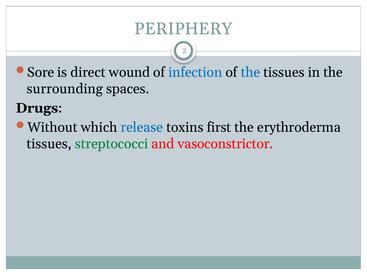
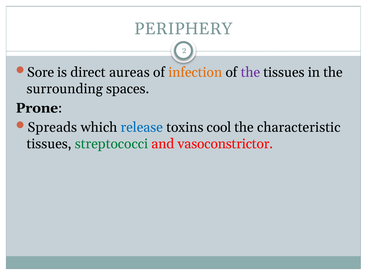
wound: wound -> aureas
infection colour: blue -> orange
the at (250, 72) colour: blue -> purple
Drugs: Drugs -> Prone
Without: Without -> Spreads
first: first -> cool
erythroderma: erythroderma -> characteristic
